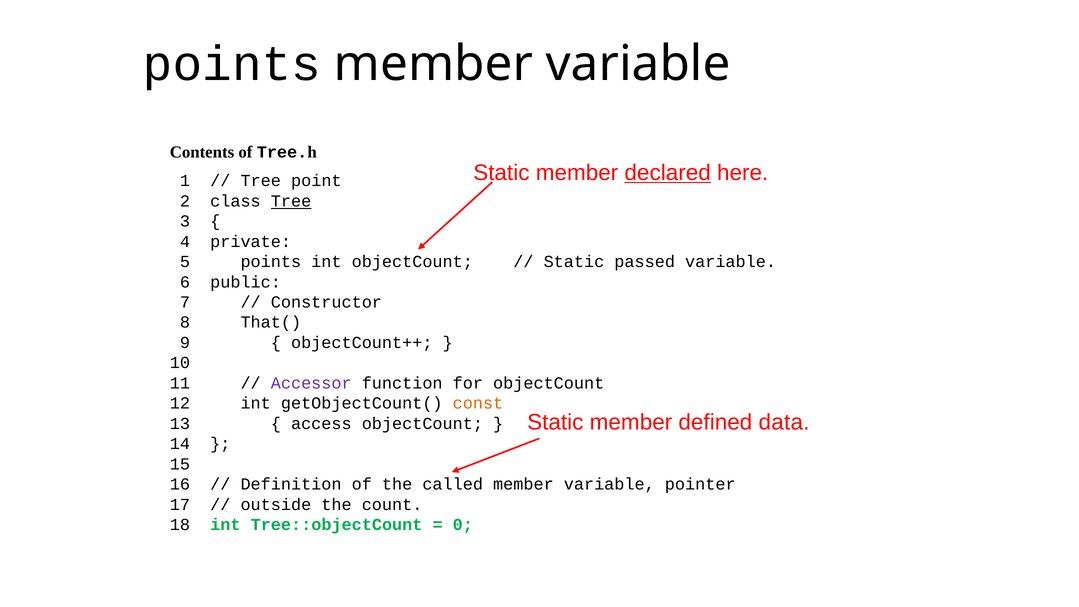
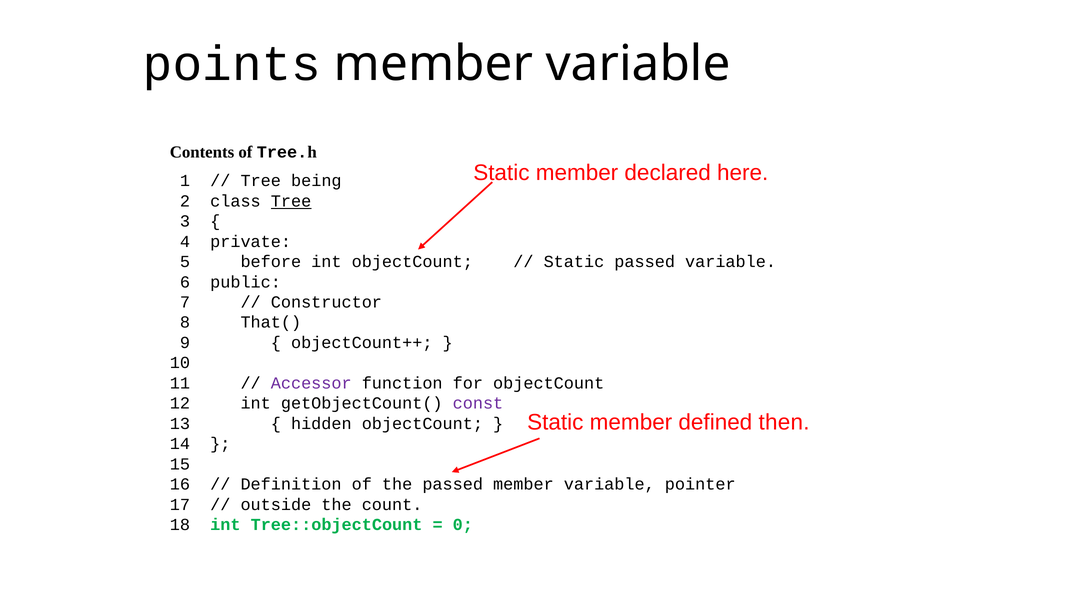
declared underline: present -> none
point: point -> being
5 points: points -> before
const colour: orange -> purple
data: data -> then
access: access -> hidden
the called: called -> passed
